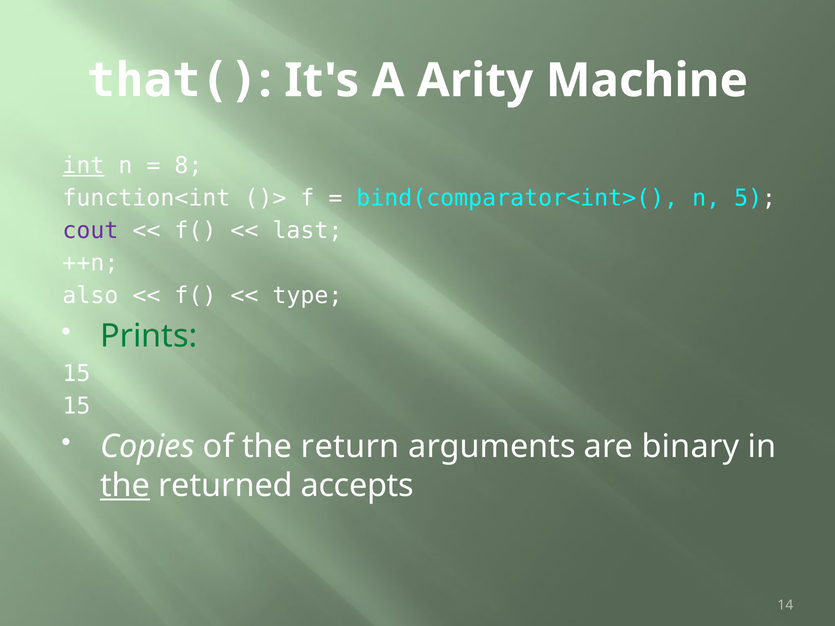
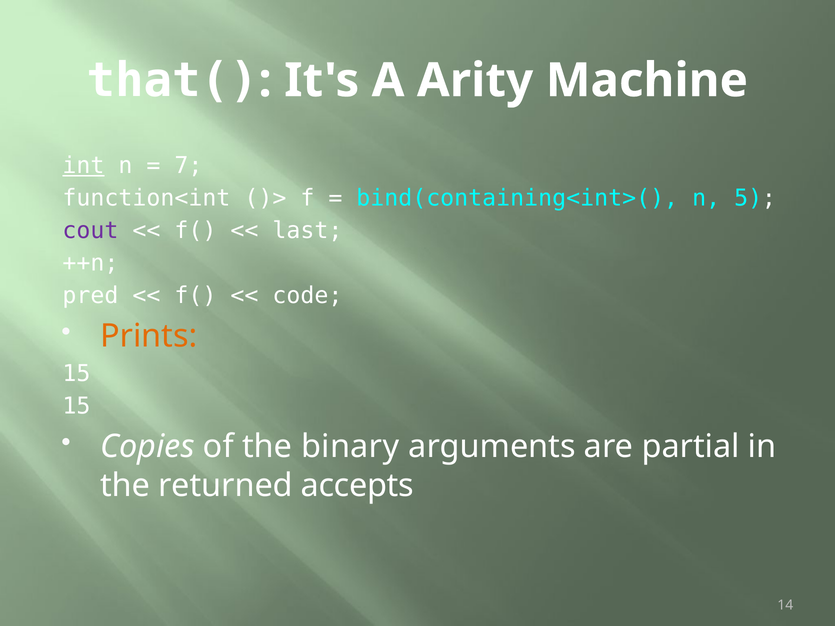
8: 8 -> 7
bind(comparator<int>(: bind(comparator<int>( -> bind(containing<int>(
also: also -> pred
type: type -> code
Prints colour: green -> orange
return: return -> binary
binary: binary -> partial
the at (125, 486) underline: present -> none
